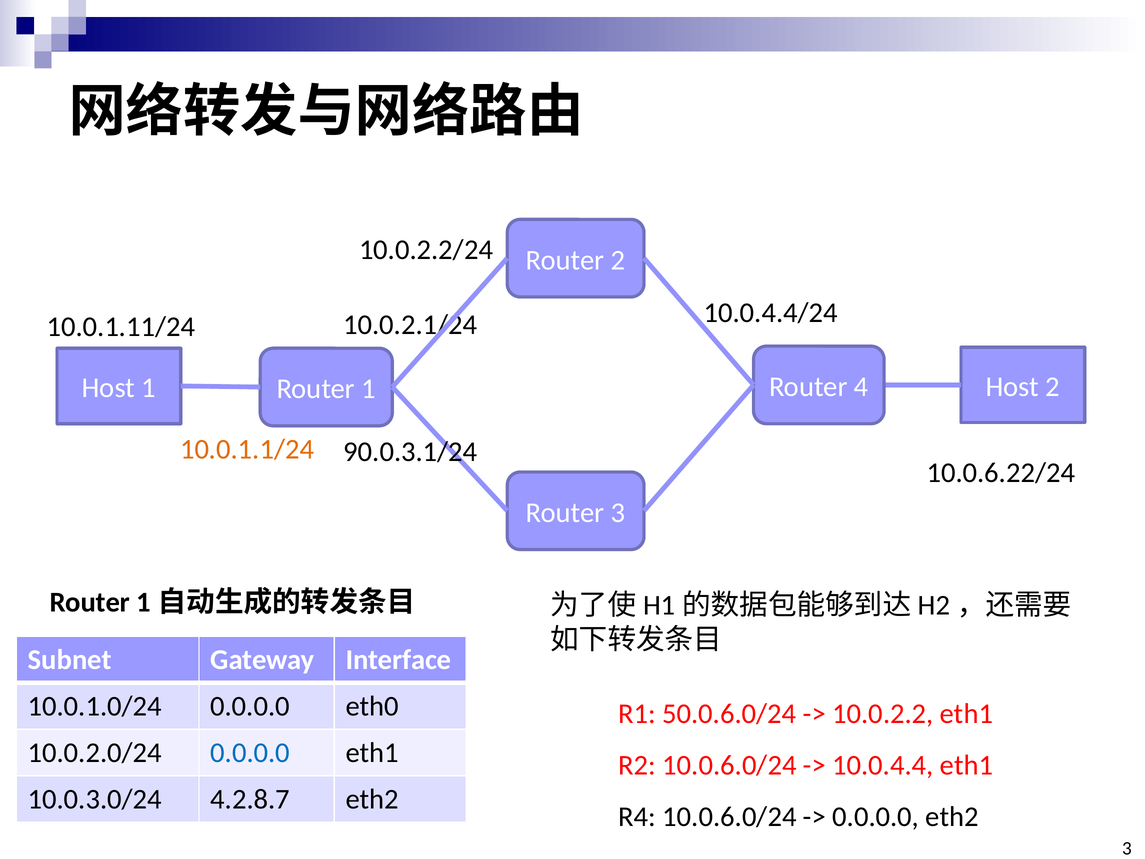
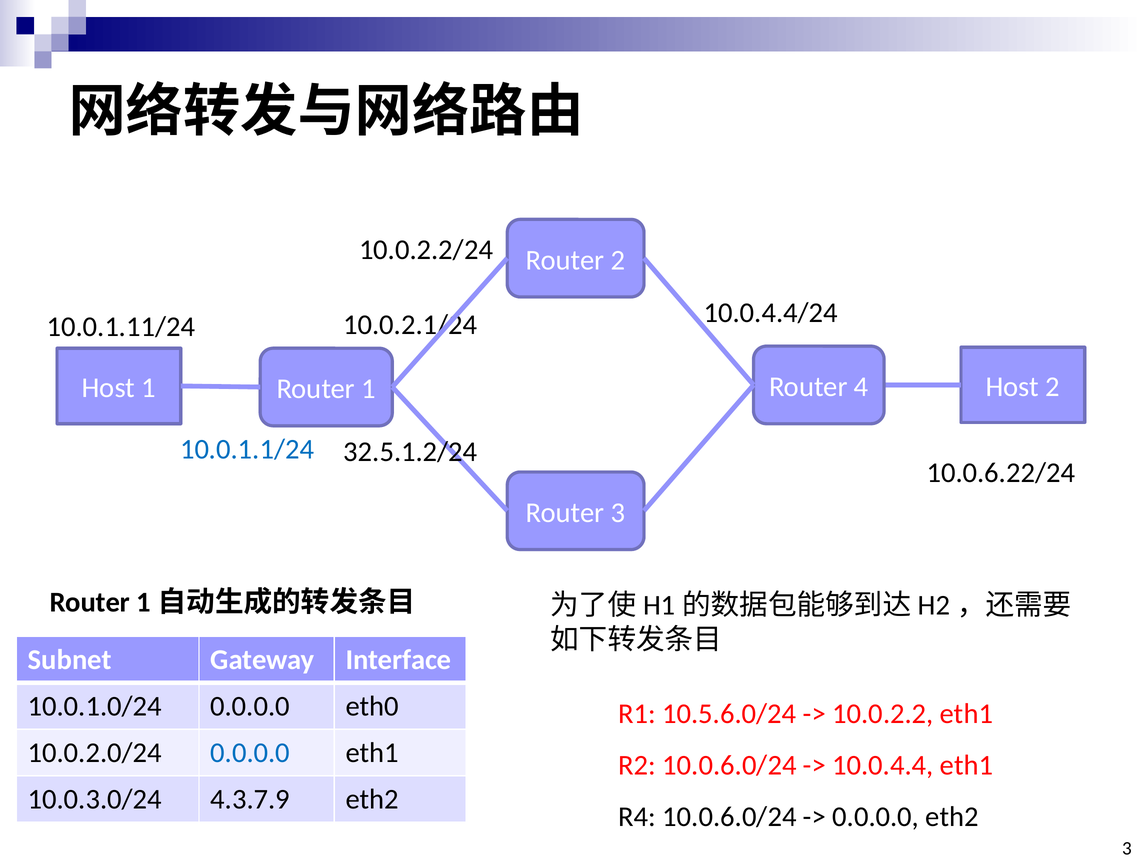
10.0.1.1/24 colour: orange -> blue
90.0.3.1/24: 90.0.3.1/24 -> 32.5.1.2/24
50.0.6.0/24: 50.0.6.0/24 -> 10.5.6.0/24
4.2.8.7: 4.2.8.7 -> 4.3.7.9
